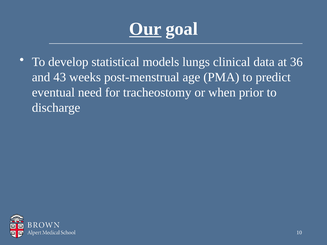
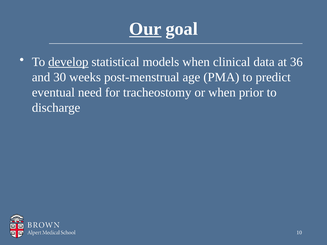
develop underline: none -> present
models lungs: lungs -> when
43: 43 -> 30
